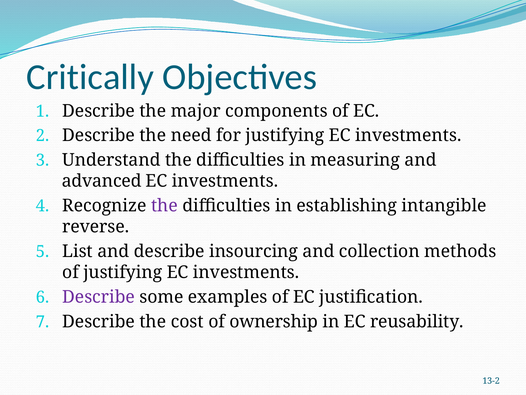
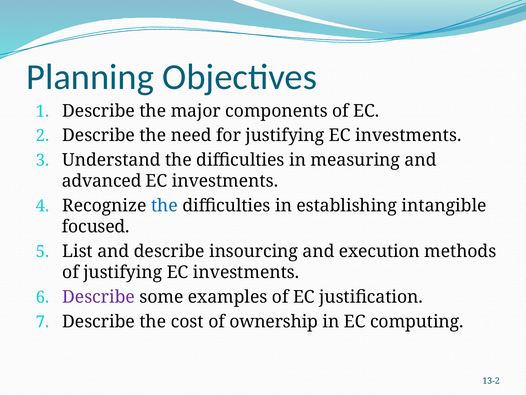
Critically: Critically -> Planning
the at (164, 205) colour: purple -> blue
reverse: reverse -> focused
collection: collection -> execution
reusability: reusability -> computing
